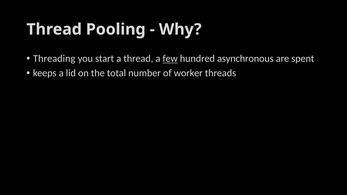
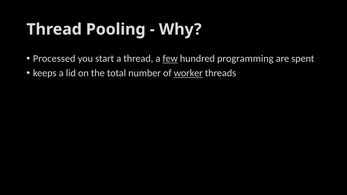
Threading: Threading -> Processed
asynchronous: asynchronous -> programming
worker underline: none -> present
